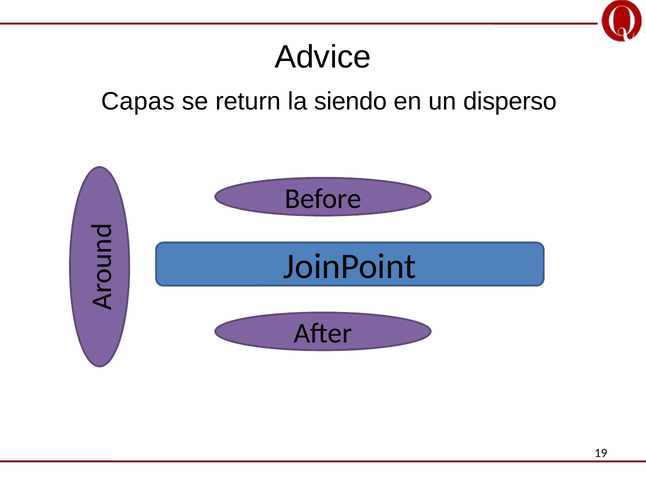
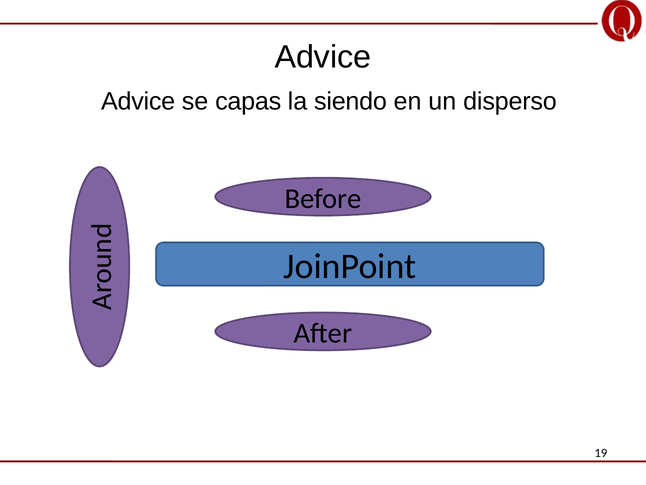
Capas at (138, 101): Capas -> Advice
return: return -> capas
